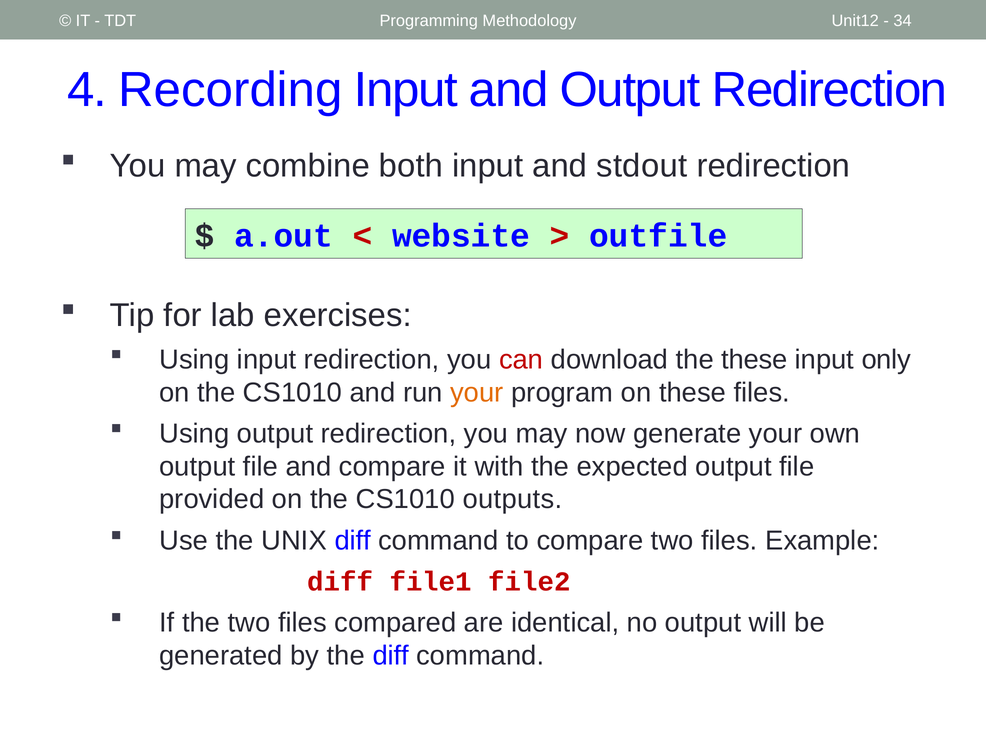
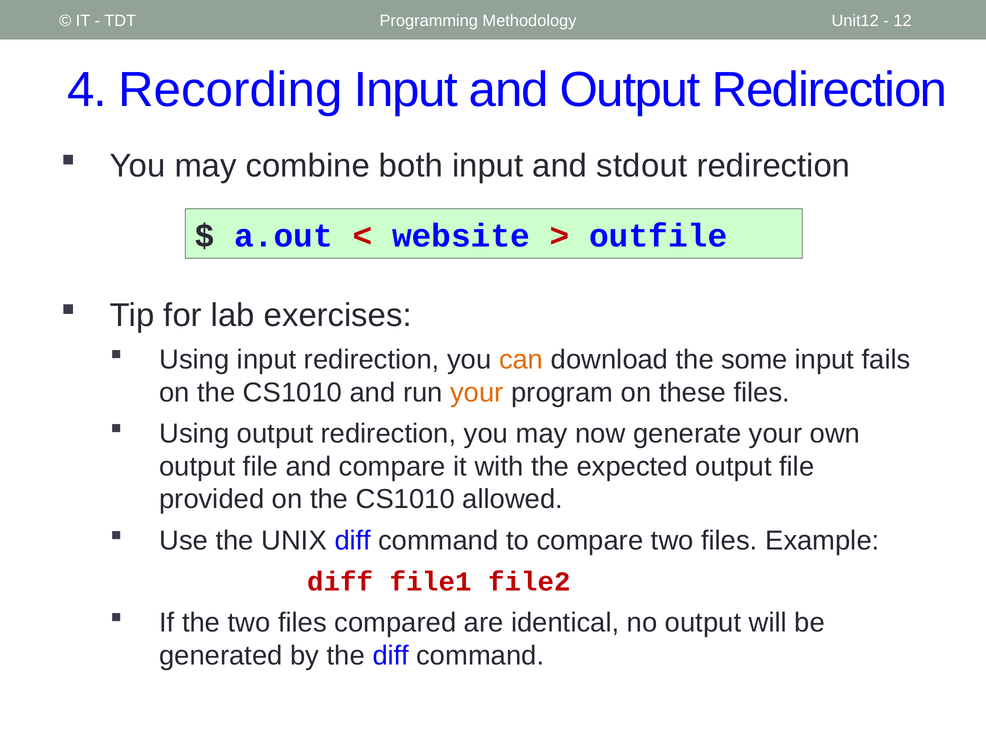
34: 34 -> 12
can colour: red -> orange
the these: these -> some
only: only -> fails
outputs: outputs -> allowed
